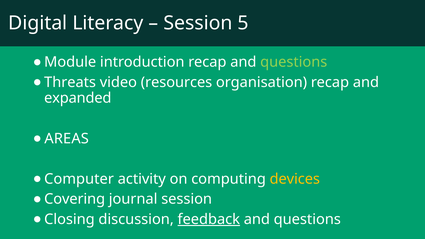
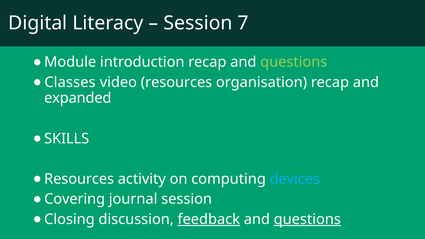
5: 5 -> 7
Threats: Threats -> Classes
AREAS: AREAS -> SKILLS
Computer at (79, 179): Computer -> Resources
devices colour: yellow -> light blue
questions at (307, 219) underline: none -> present
